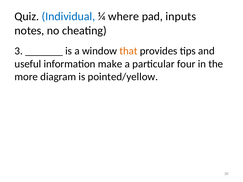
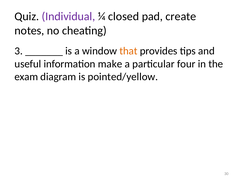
Individual colour: blue -> purple
where: where -> closed
inputs: inputs -> create
more: more -> exam
